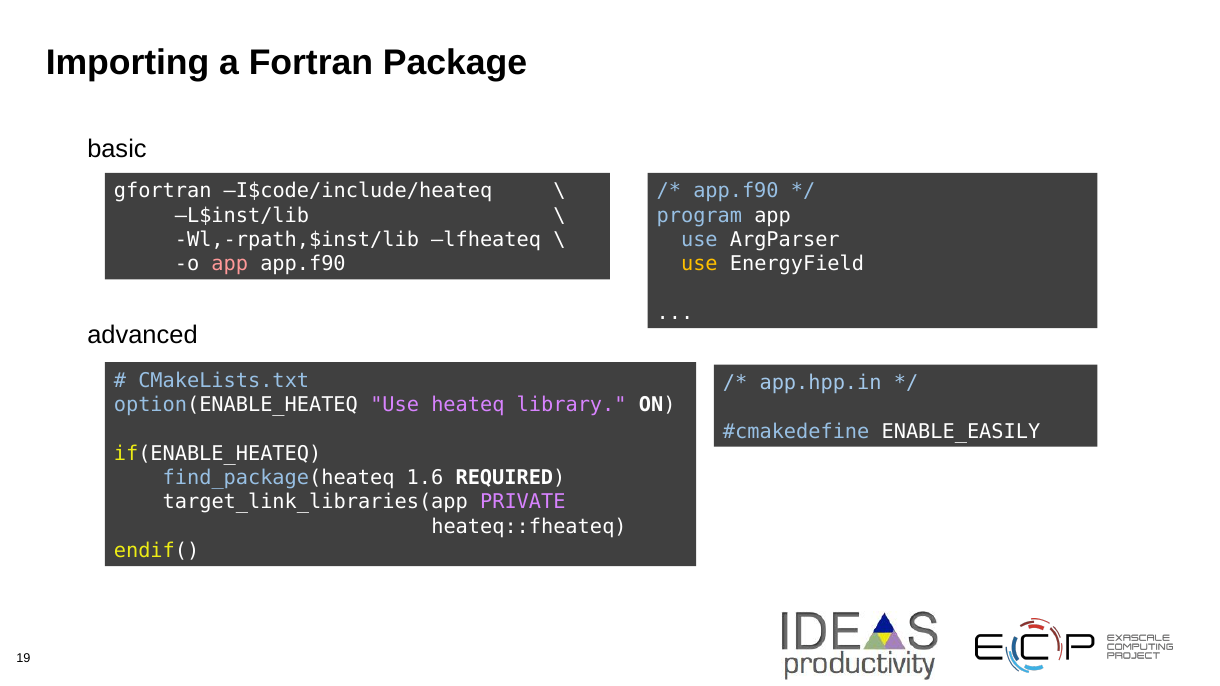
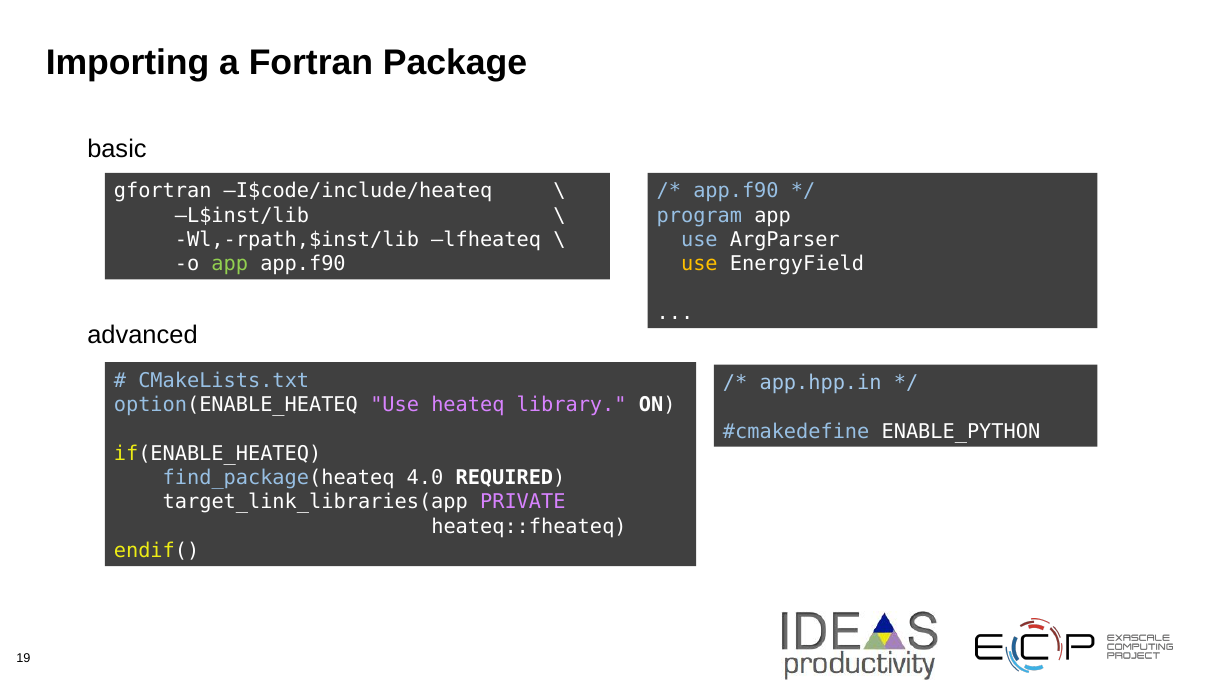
app at (230, 264) colour: pink -> light green
ENABLE_EASILY: ENABLE_EASILY -> ENABLE_PYTHON
1.6: 1.6 -> 4.0
